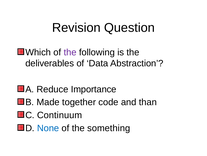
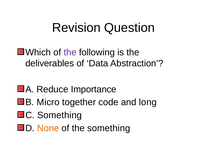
Made: Made -> Micro
than: than -> long
C Continuum: Continuum -> Something
None colour: blue -> orange
